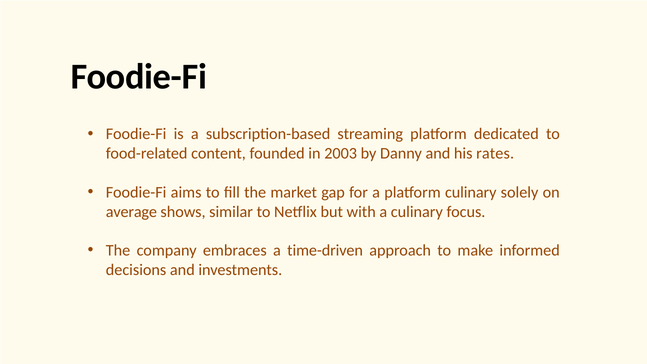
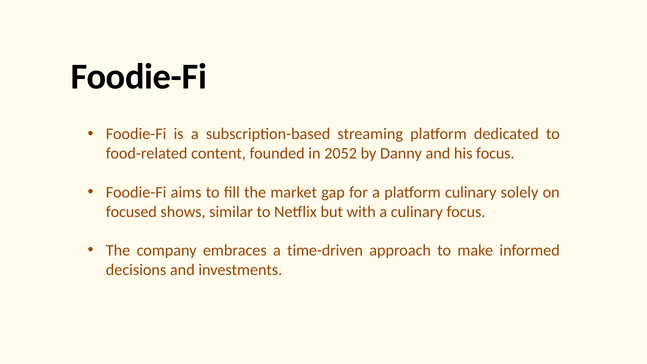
2003: 2003 -> 2052
his rates: rates -> focus
average: average -> focused
